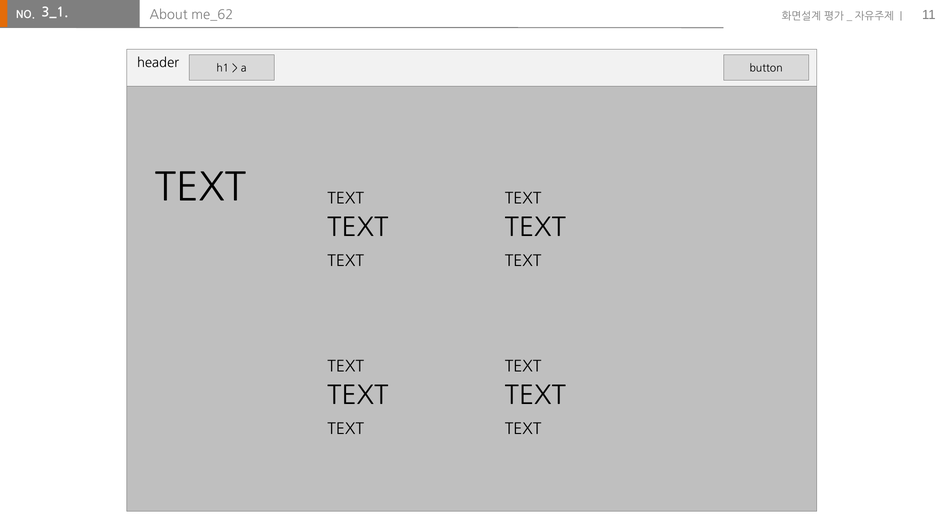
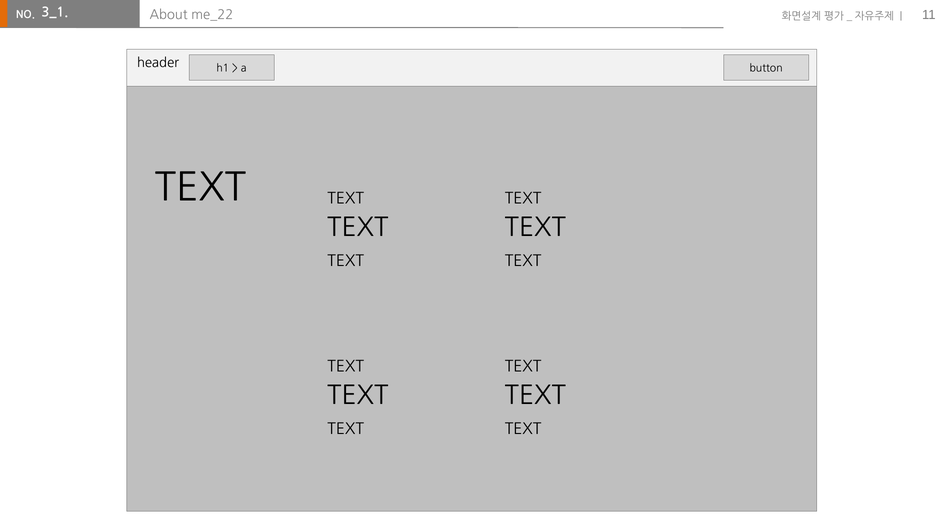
me_62: me_62 -> me_22
